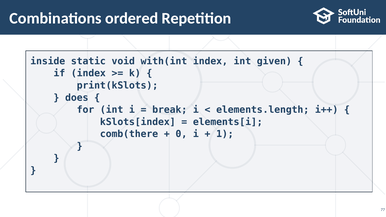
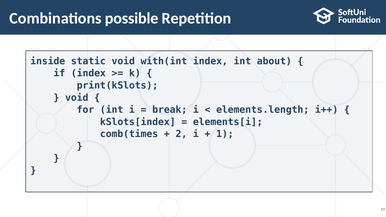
ordered: ordered -> possible
given: given -> about
does at (77, 98): does -> void
comb(there: comb(there -> comb(times
0: 0 -> 2
